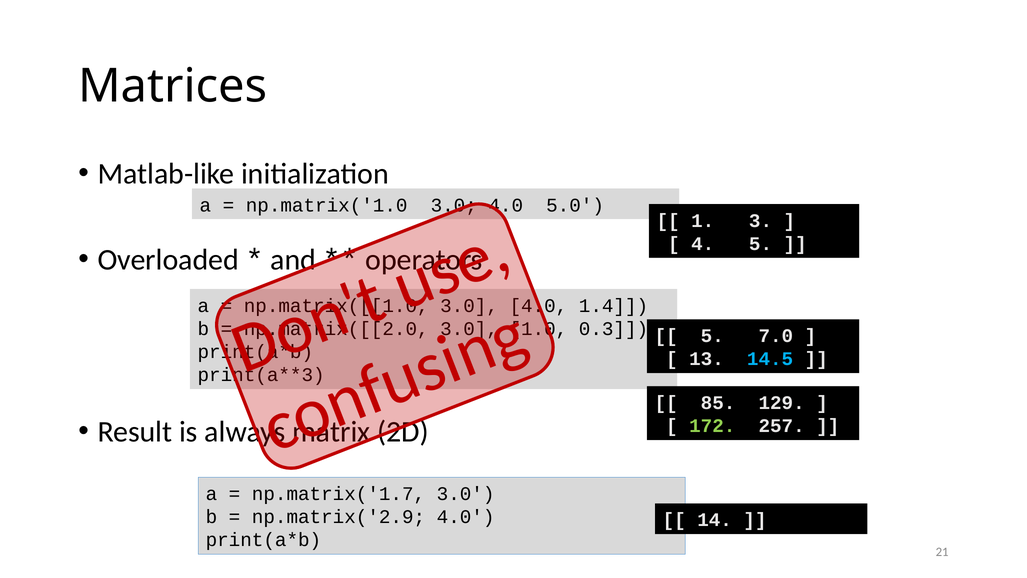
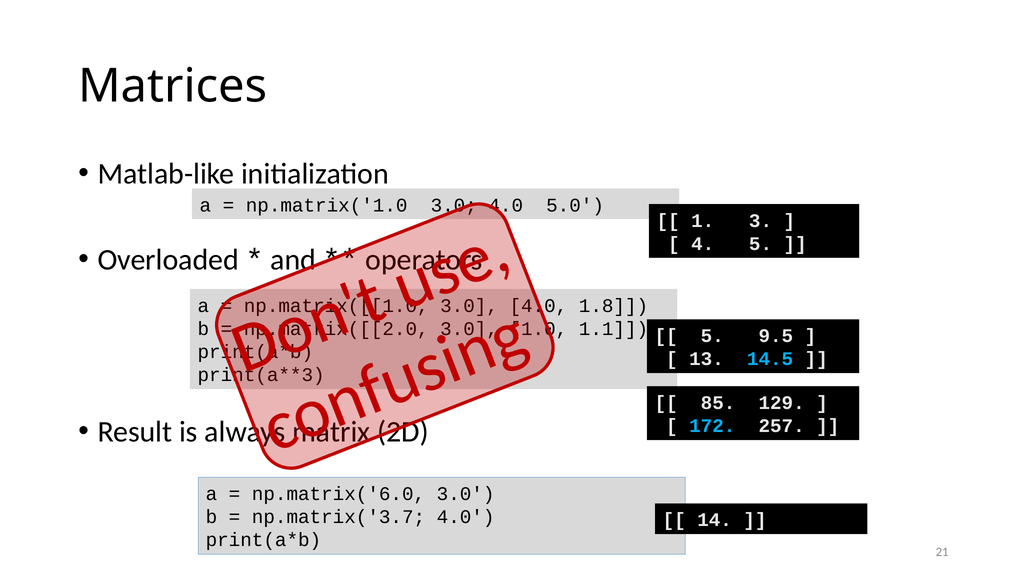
1.4: 1.4 -> 1.8
0.3: 0.3 -> 1.1
7.0: 7.0 -> 9.5
172 colour: light green -> light blue
np.matrix('1.7: np.matrix('1.7 -> np.matrix('6.0
np.matrix('2.9: np.matrix('2.9 -> np.matrix('3.7
